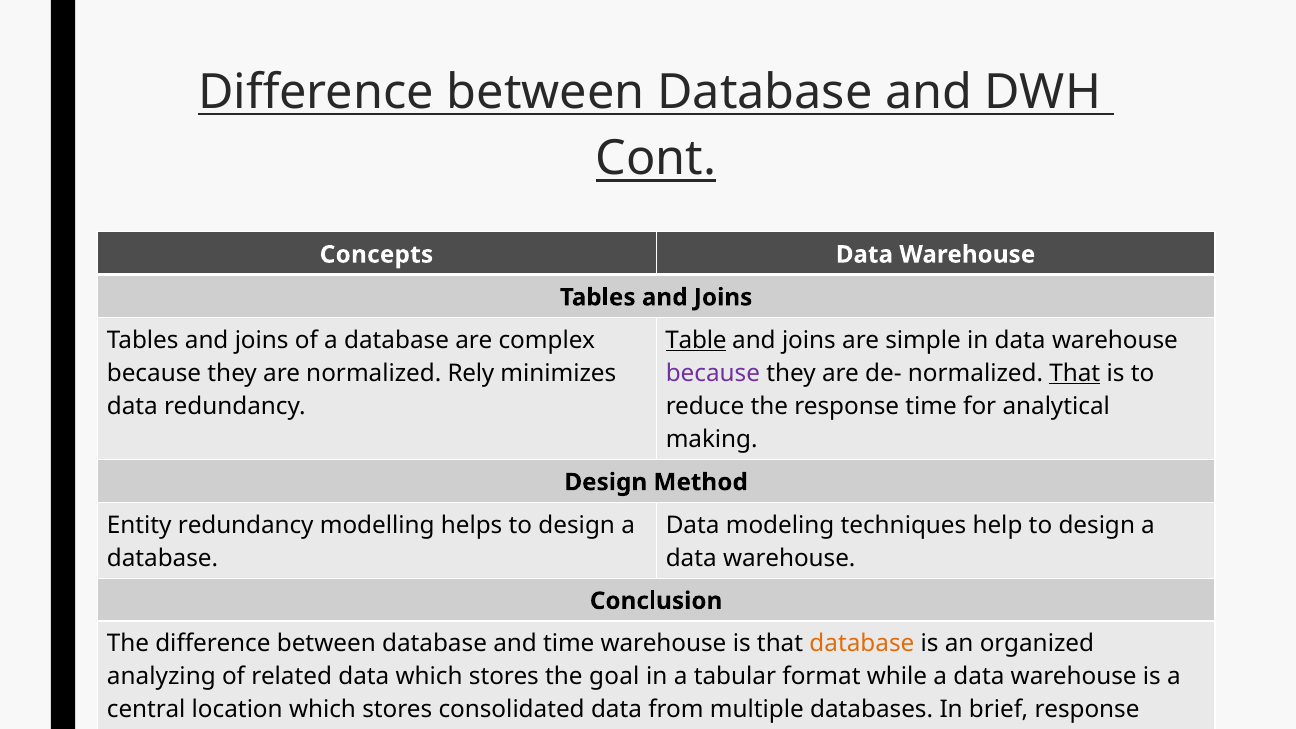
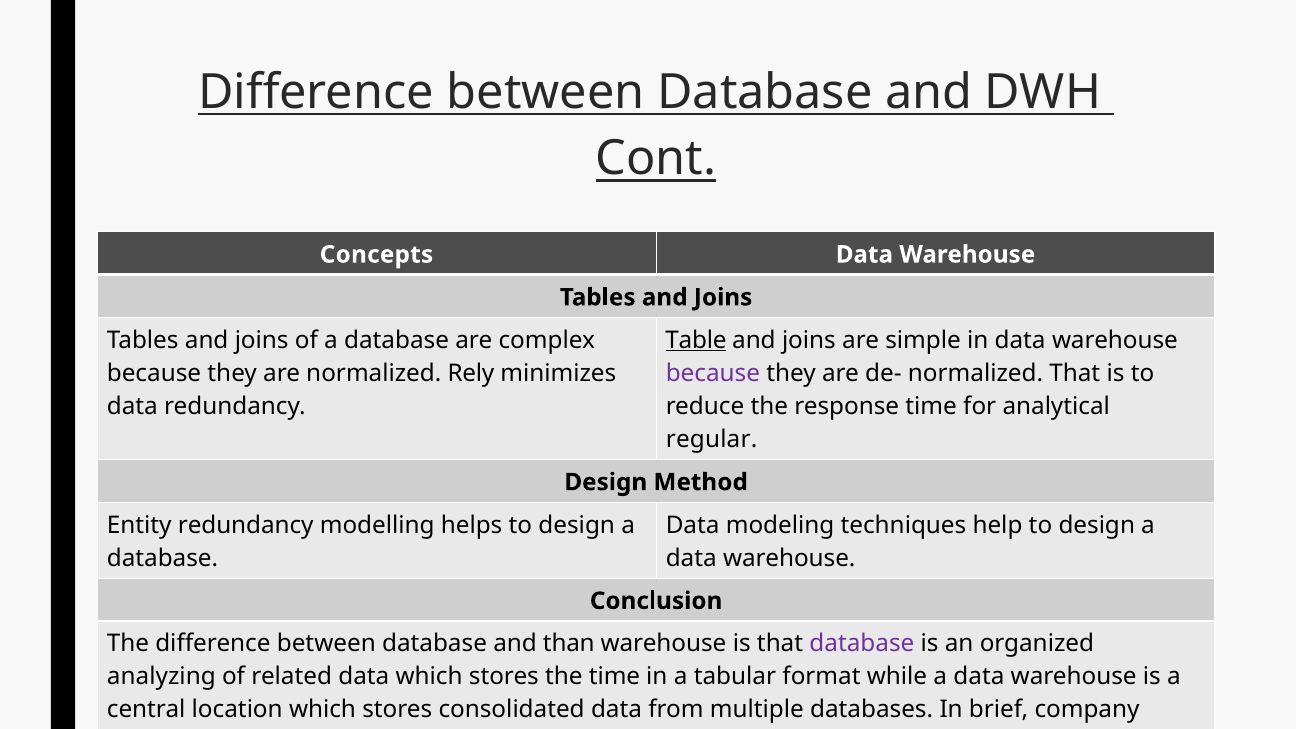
That at (1075, 373) underline: present -> none
making: making -> regular
and time: time -> than
database at (862, 644) colour: orange -> purple
the goal: goal -> time
brief response: response -> company
